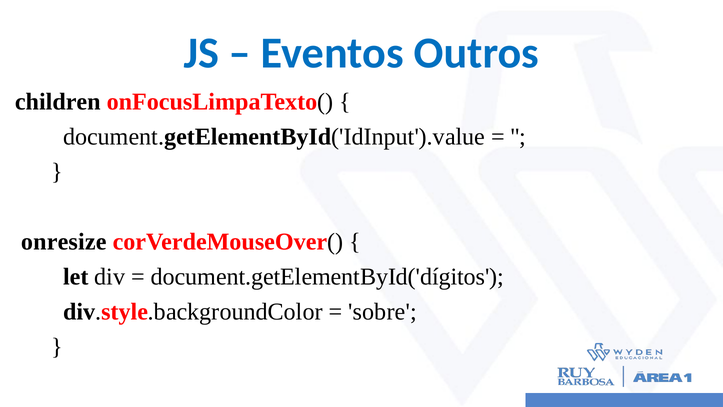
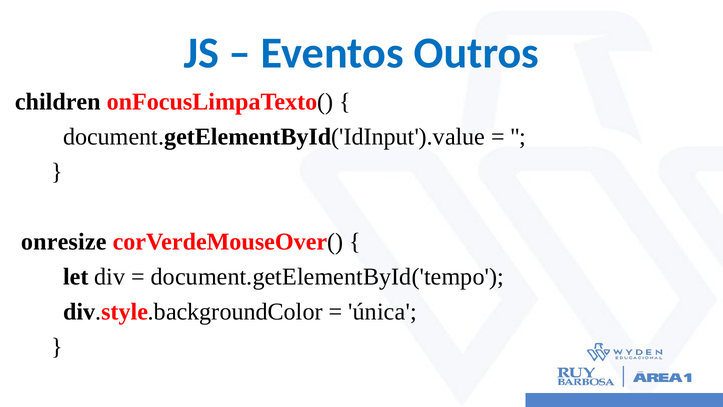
document.getElementById('dígitos: document.getElementById('dígitos -> document.getElementById('tempo
sobre: sobre -> única
